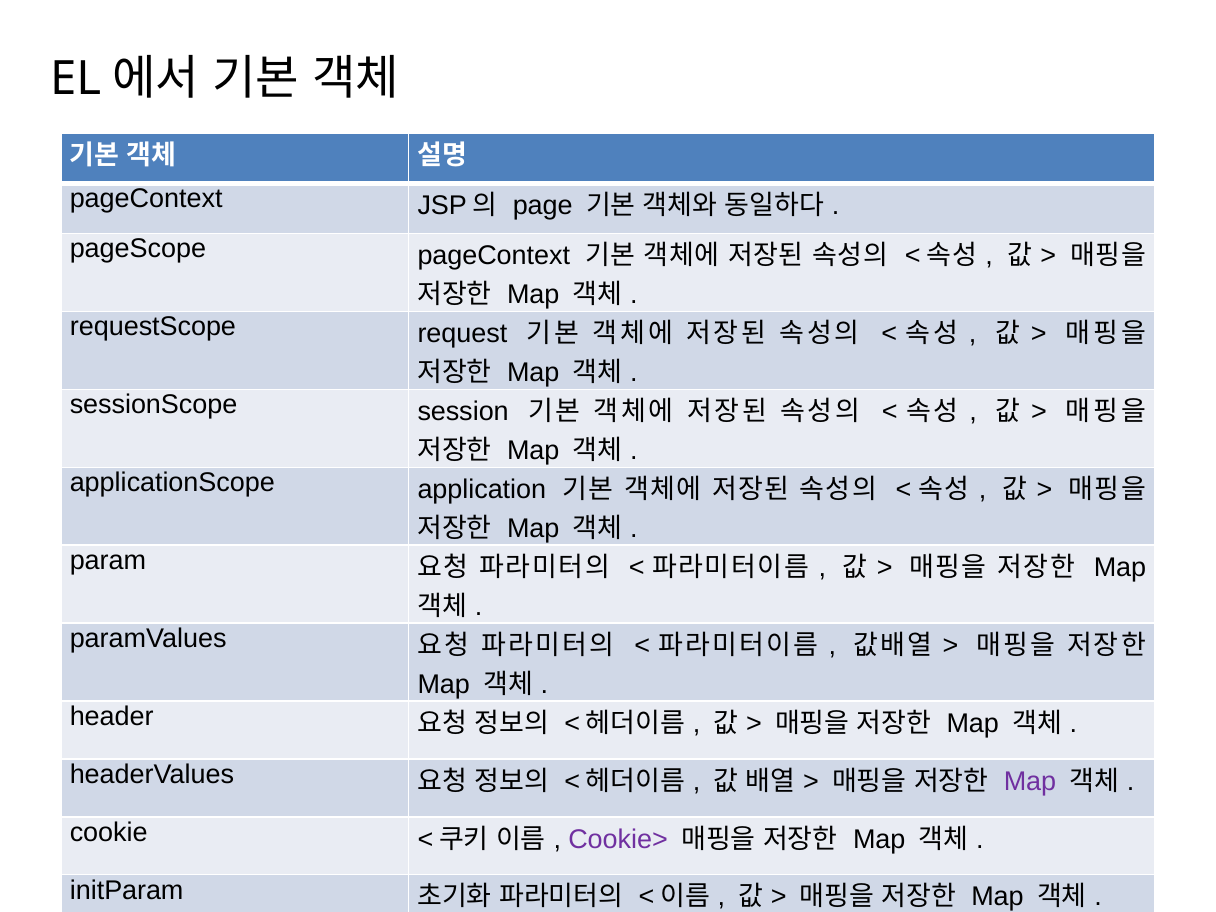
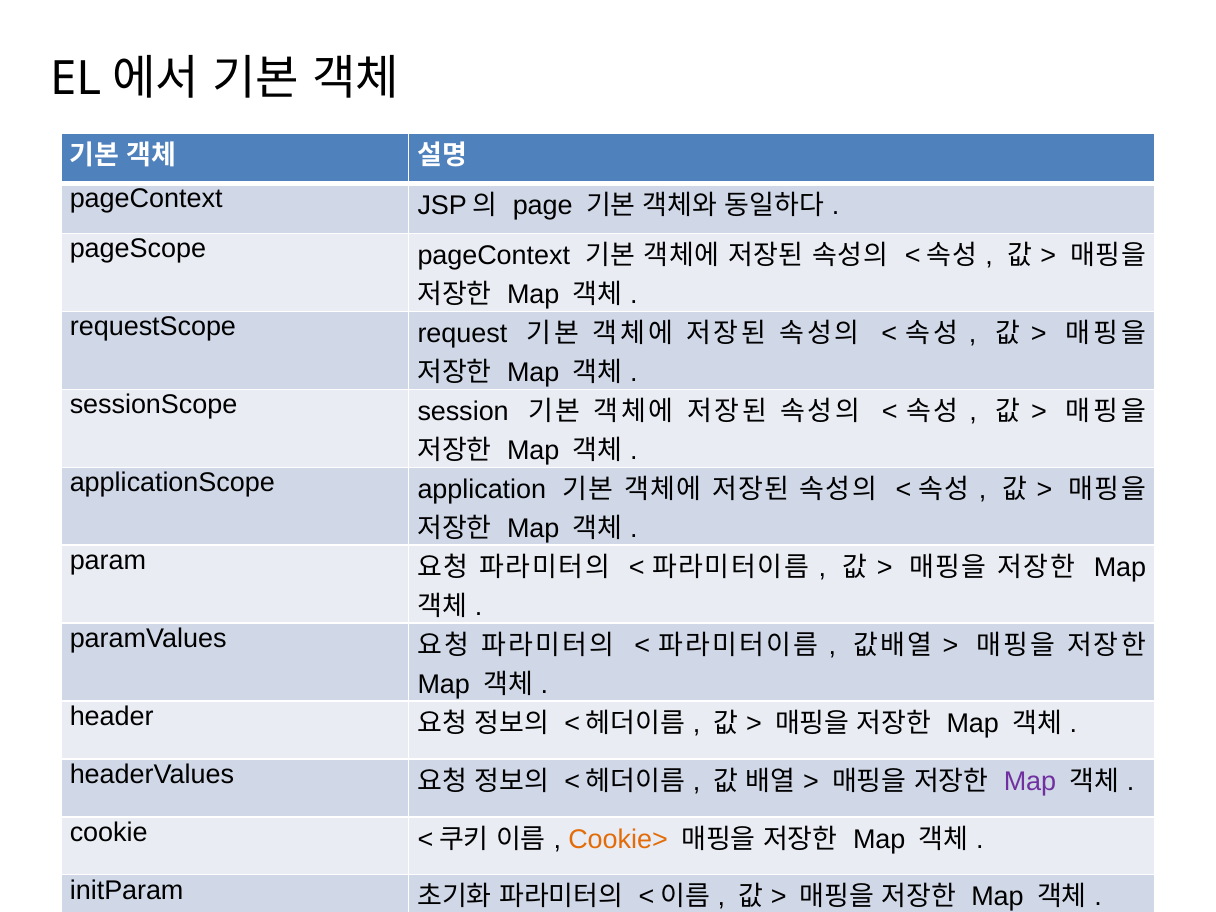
Cookie> colour: purple -> orange
